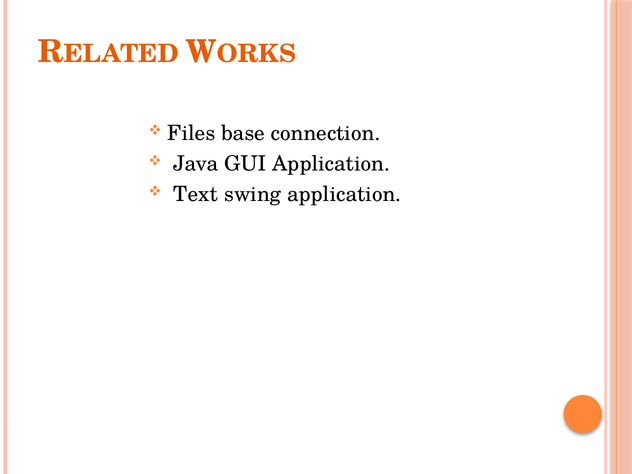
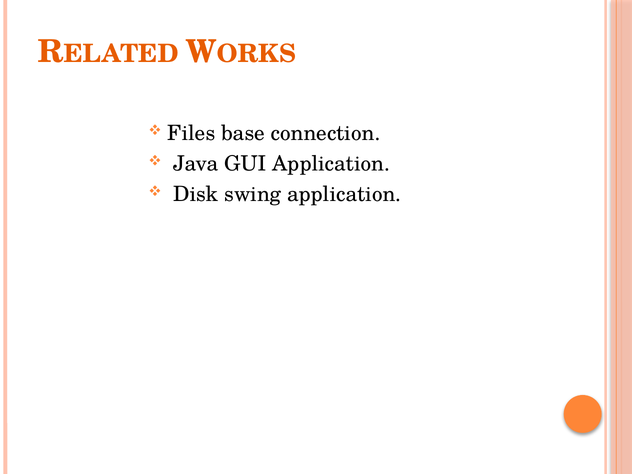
Text: Text -> Disk
